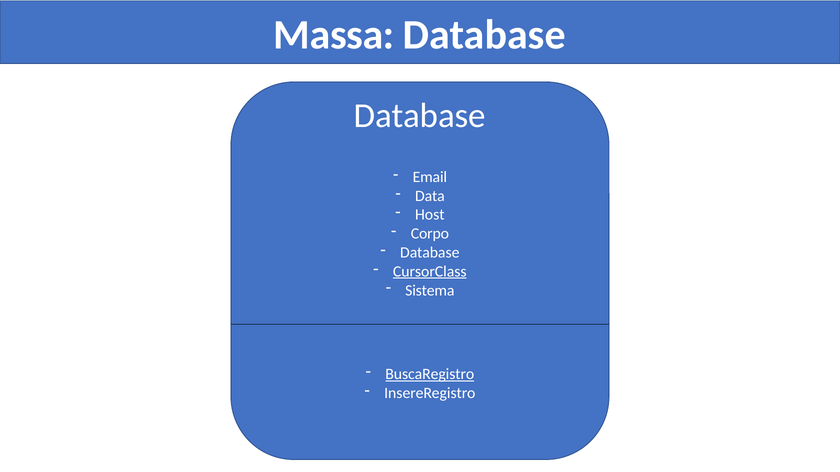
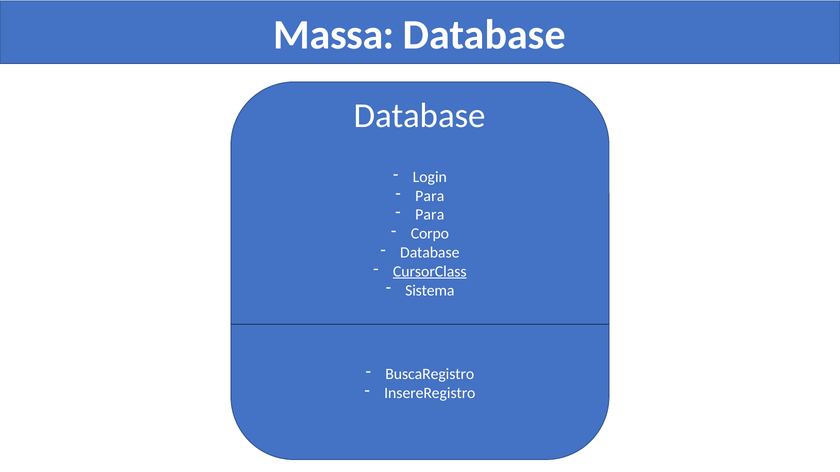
Email: Email -> Login
Data at (430, 196): Data -> Para
Host at (430, 215): Host -> Para
BuscaRegistro underline: present -> none
